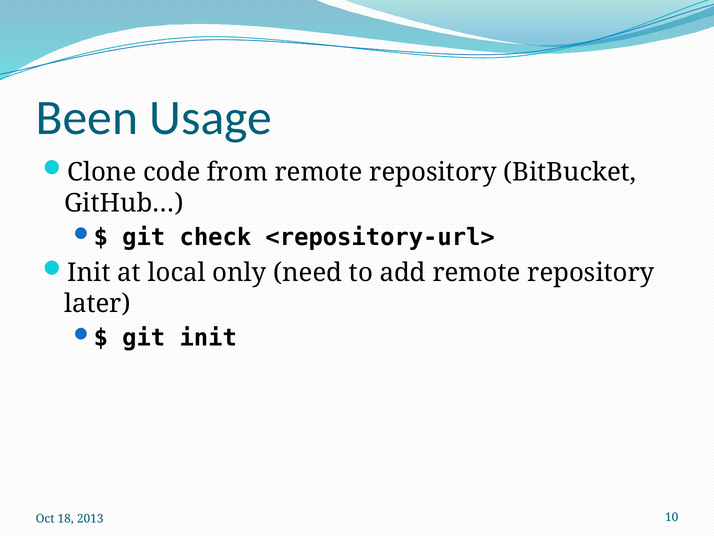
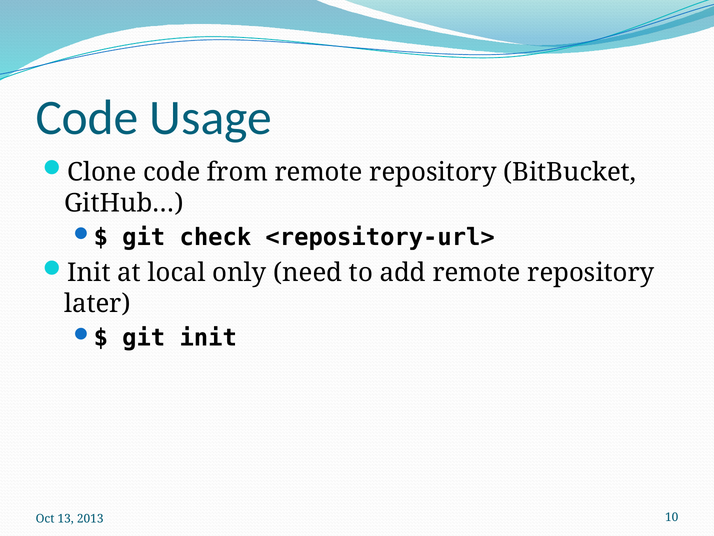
Been at (87, 118): Been -> Code
18: 18 -> 13
